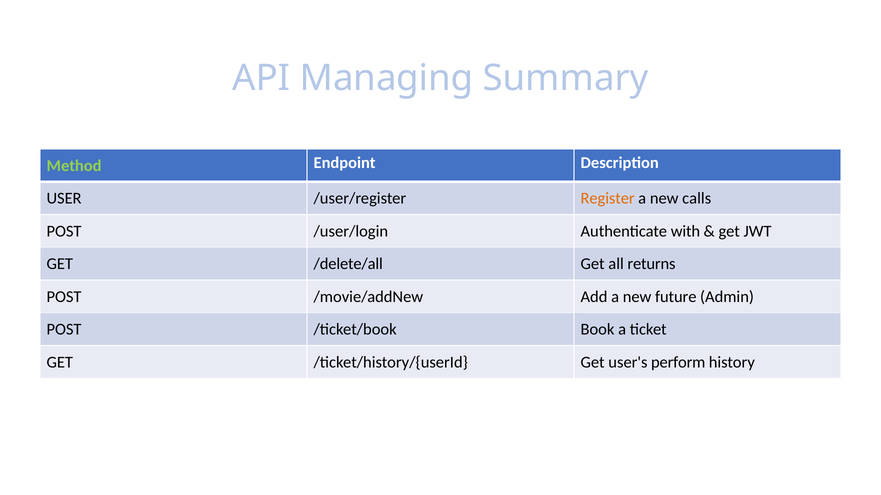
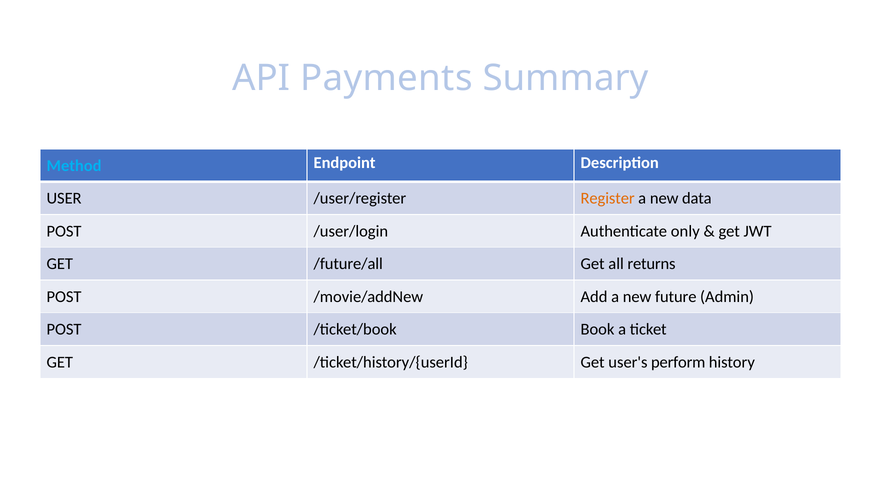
Managing: Managing -> Payments
Method colour: light green -> light blue
calls: calls -> data
with: with -> only
/delete/all: /delete/all -> /future/all
